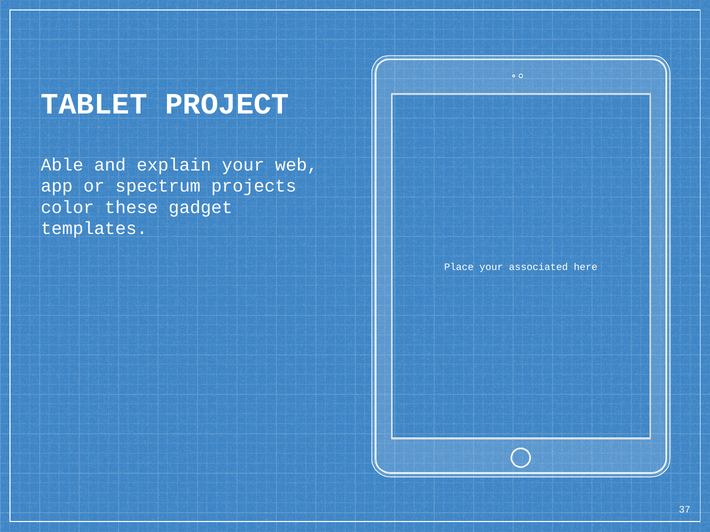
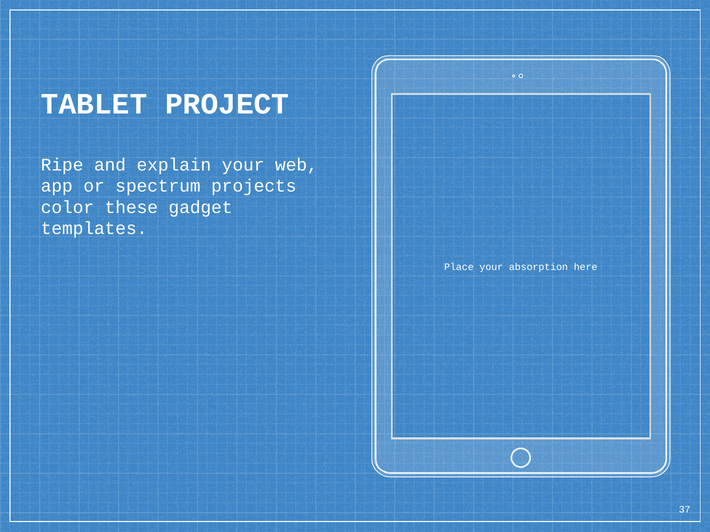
Able: Able -> Ripe
associated: associated -> absorption
